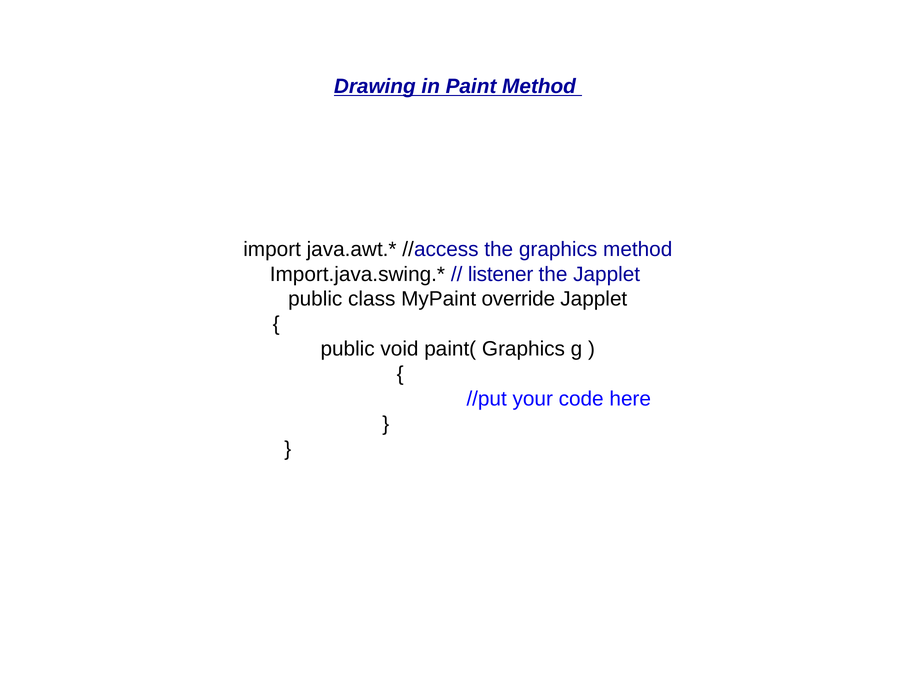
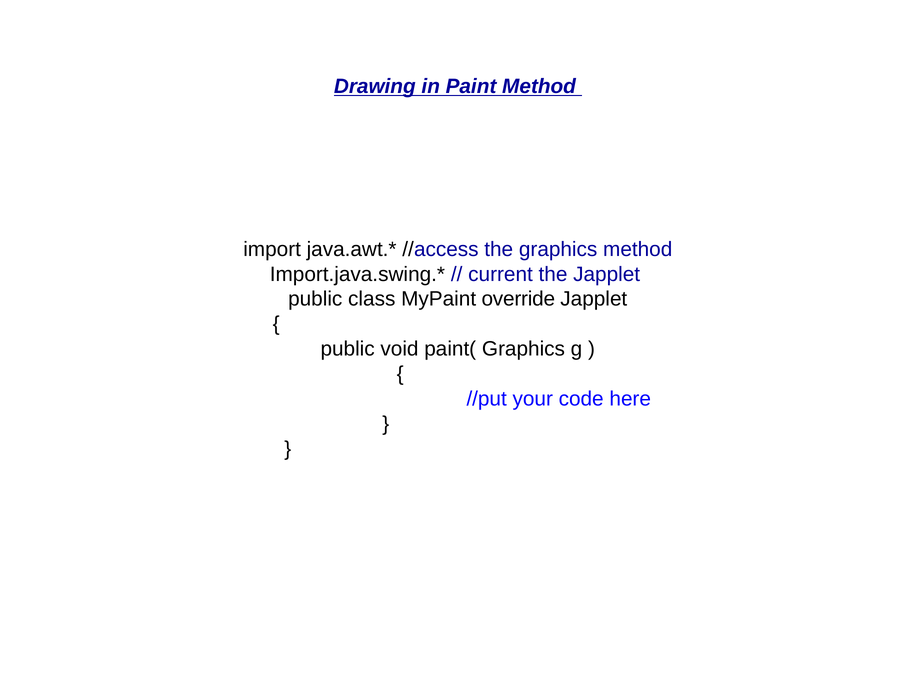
listener: listener -> current
